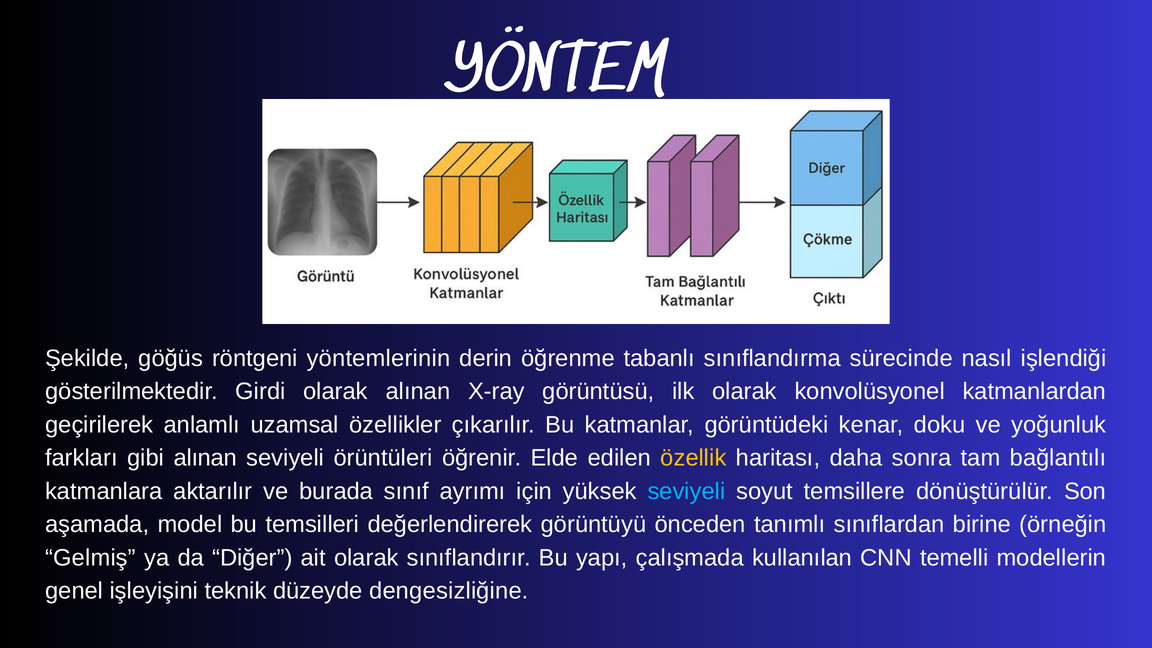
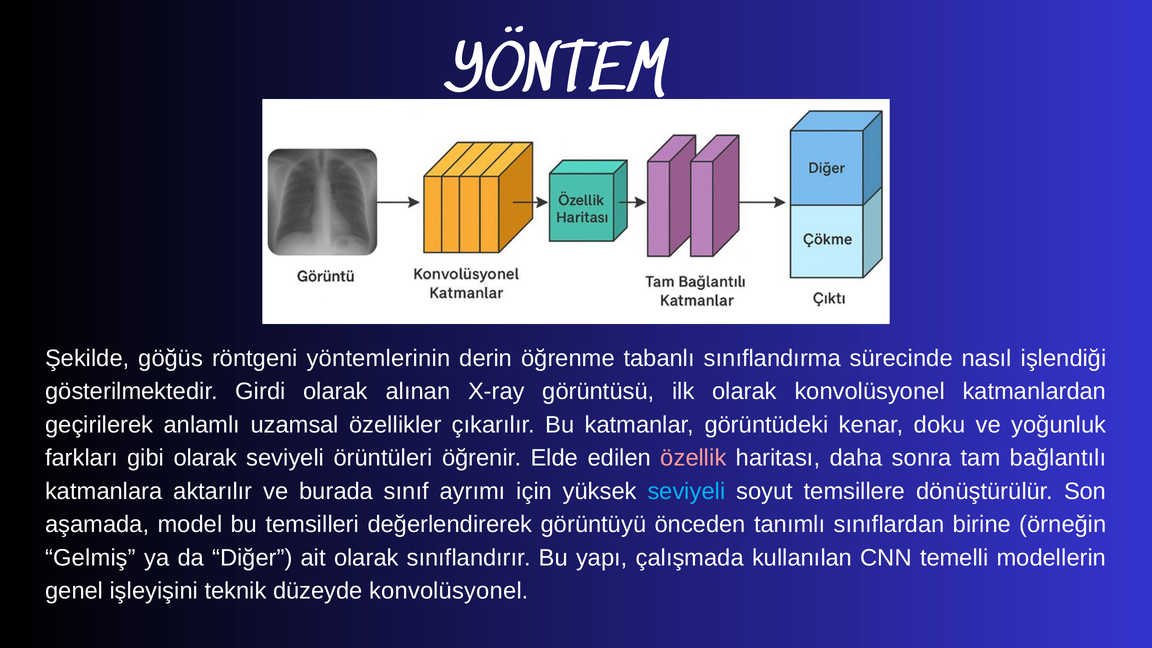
gibi alınan: alınan -> olarak
özellik colour: yellow -> pink
düzeyde dengesizliğine: dengesizliğine -> konvolüsyonel
